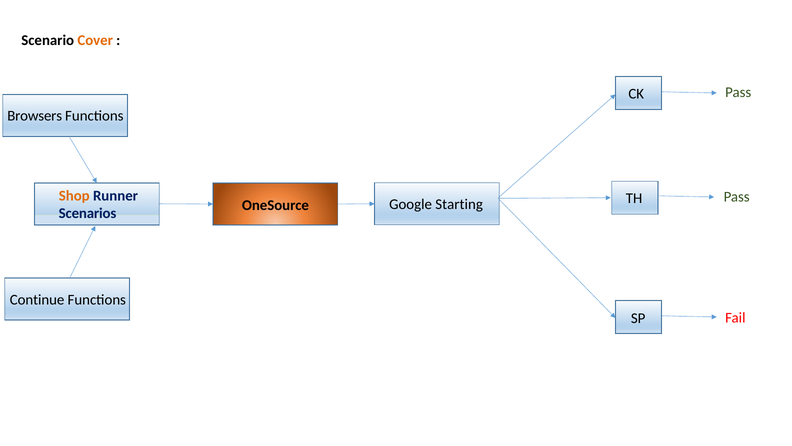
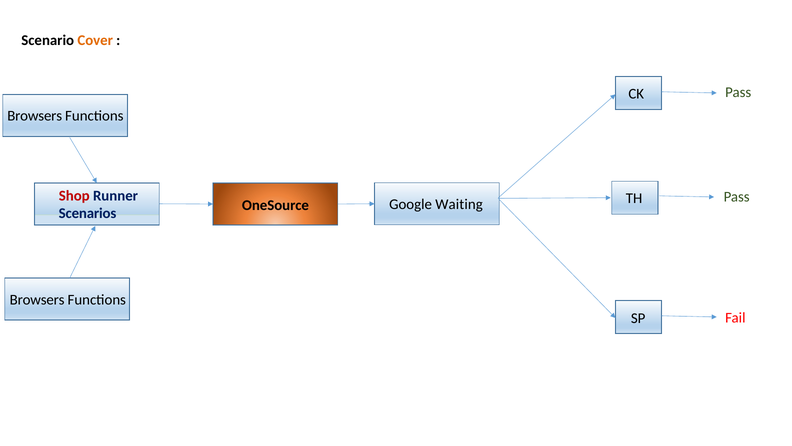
Shop colour: orange -> red
Starting: Starting -> Waiting
Continue at (37, 299): Continue -> Browsers
